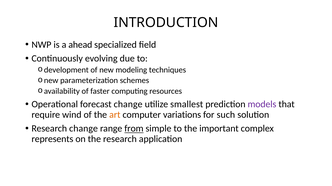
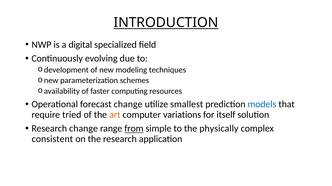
INTRODUCTION underline: none -> present
ahead: ahead -> digital
models colour: purple -> blue
wind: wind -> tried
such: such -> itself
important: important -> physically
represents: represents -> consistent
